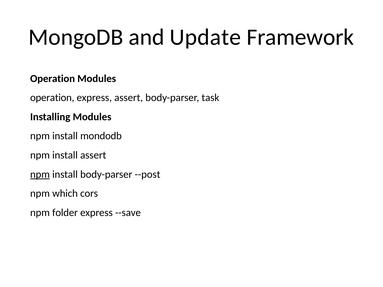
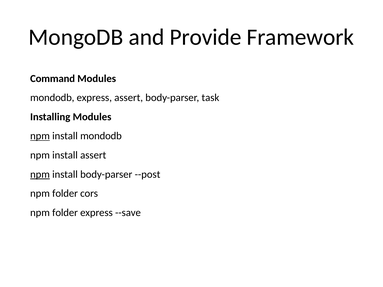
Update: Update -> Provide
Operation at (53, 79): Operation -> Command
operation at (52, 98): operation -> mondodb
npm at (40, 136) underline: none -> present
which at (65, 194): which -> folder
